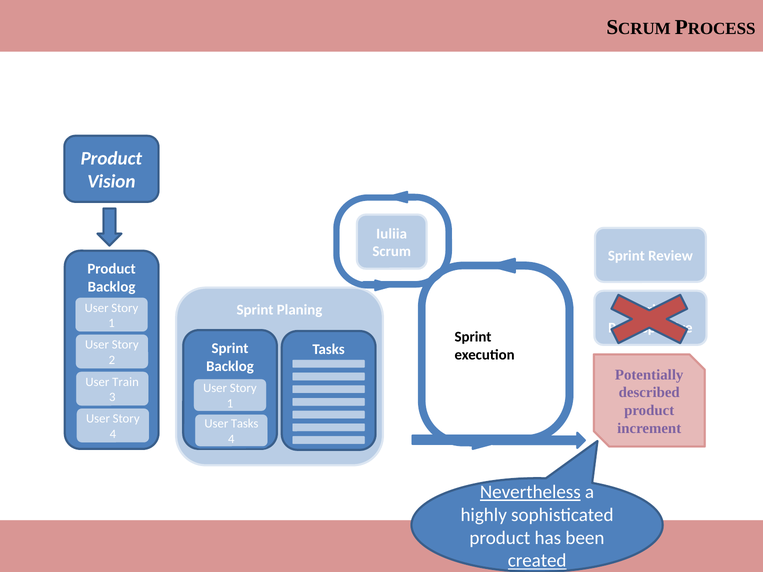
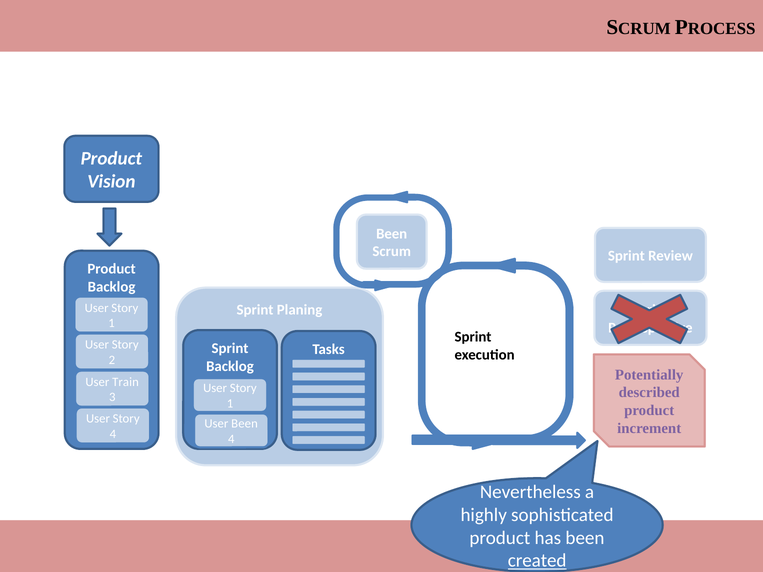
Iuliia at (392, 234): Iuliia -> Been
User Tasks: Tasks -> Been
Nevertheless underline: present -> none
